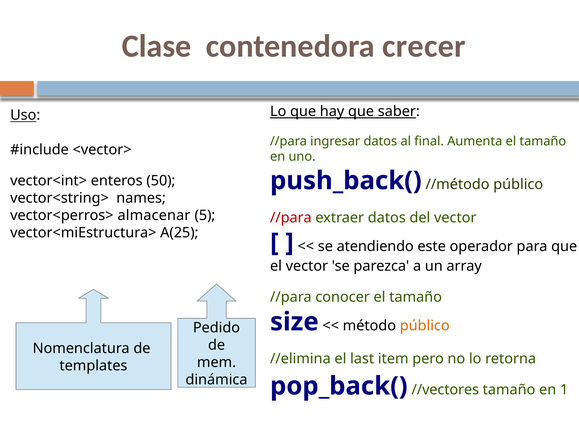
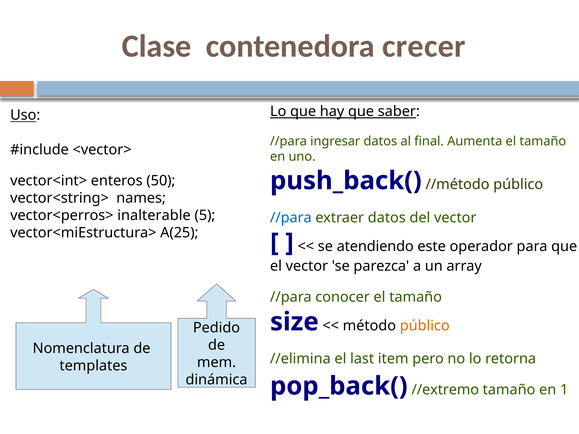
almacenar: almacenar -> inalterable
//para at (291, 218) colour: red -> blue
//vectores: //vectores -> //extremo
